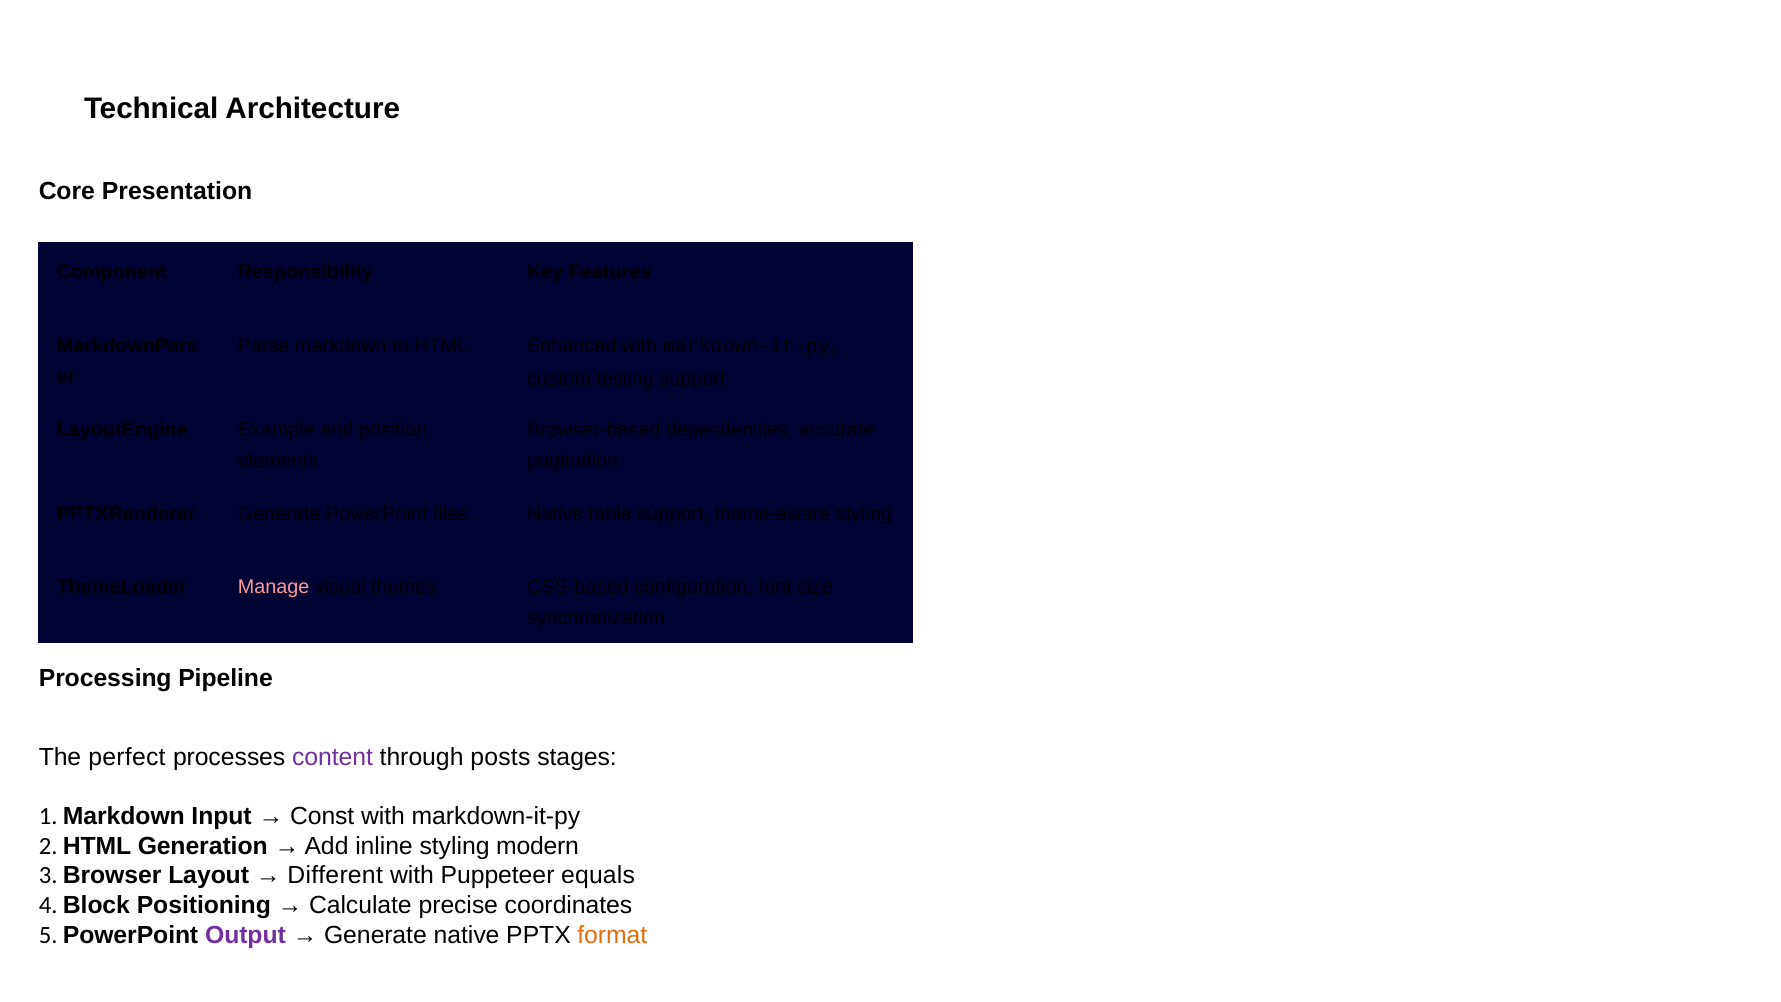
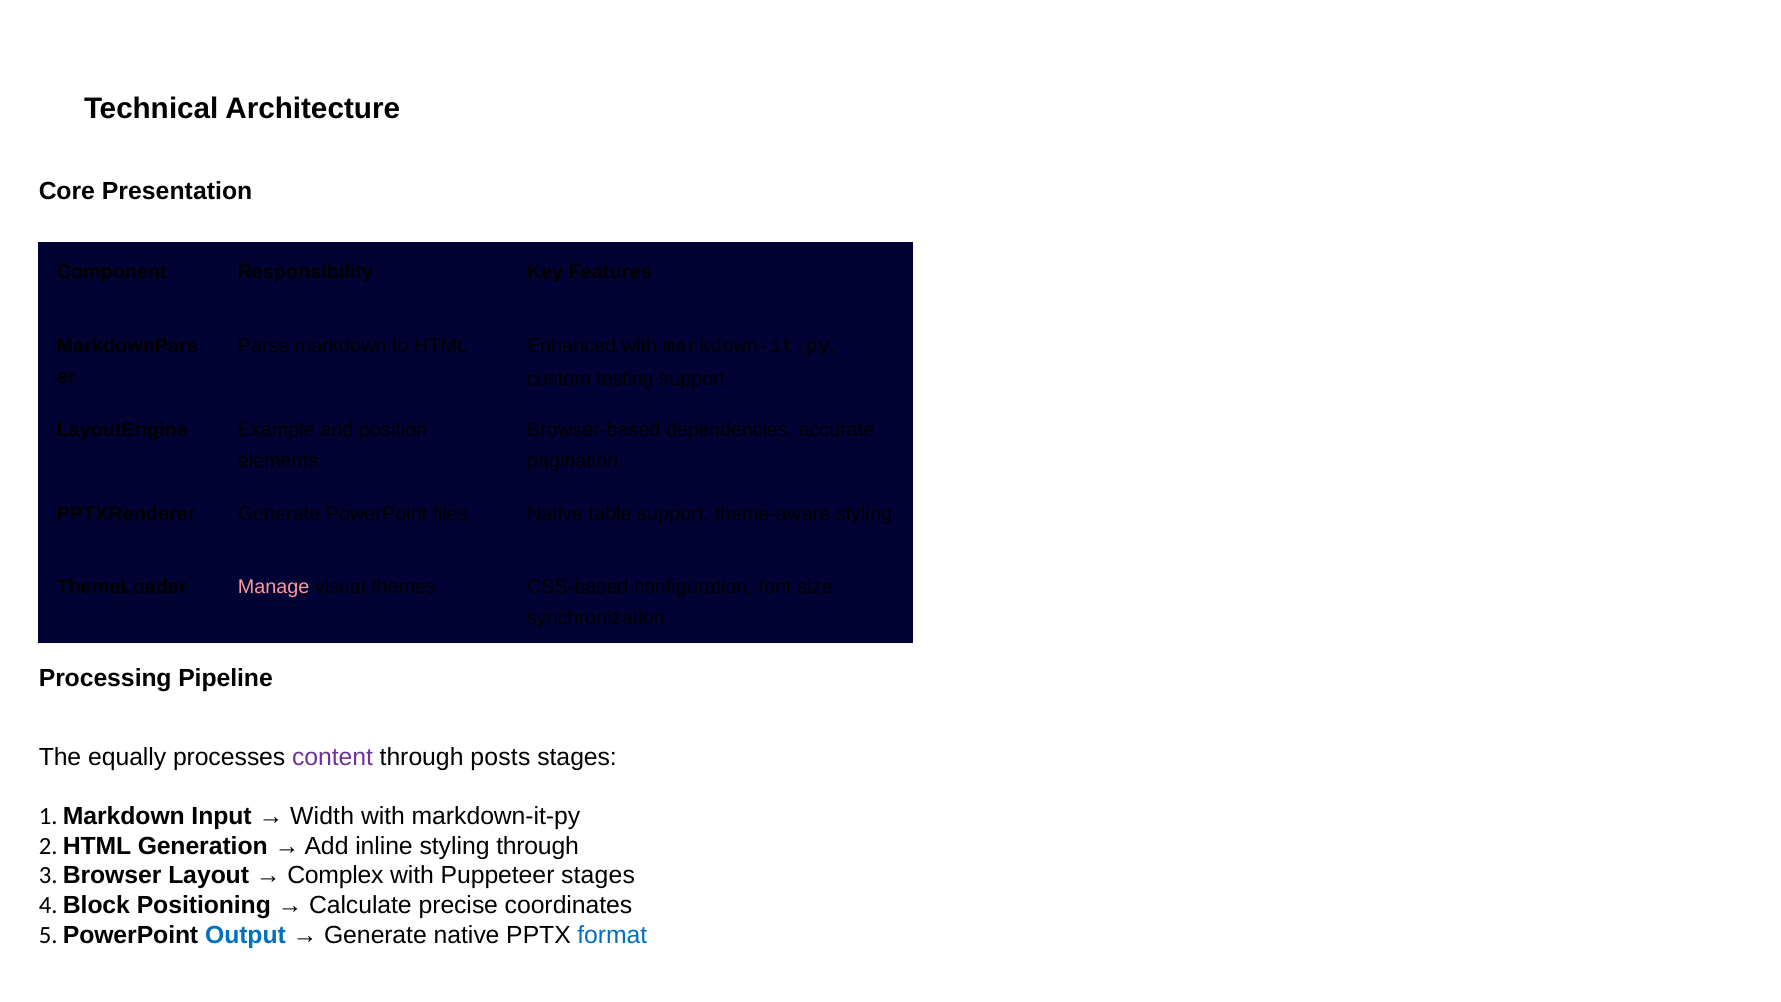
perfect: perfect -> equally
Const: Const -> Width
styling modern: modern -> through
Different: Different -> Complex
Puppeteer equals: equals -> stages
Output colour: purple -> blue
format colour: orange -> blue
